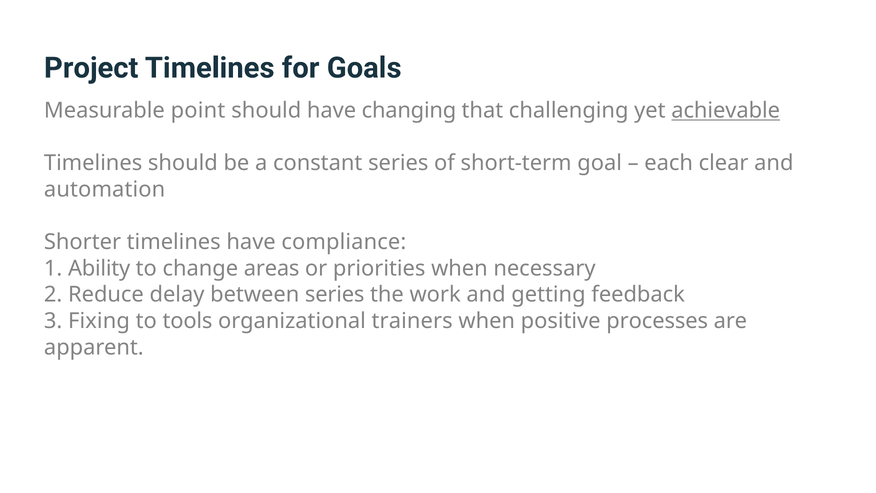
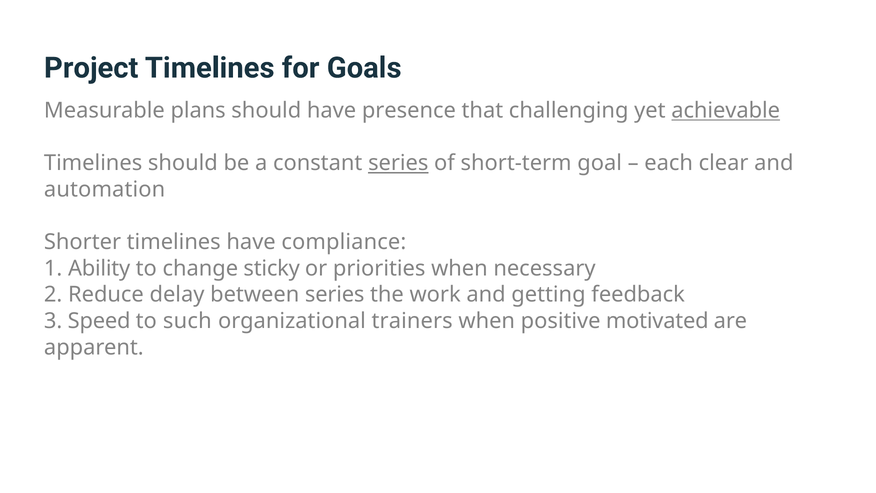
point: point -> plans
changing: changing -> presence
series at (398, 163) underline: none -> present
areas: areas -> sticky
Fixing: Fixing -> Speed
tools: tools -> such
processes: processes -> motivated
